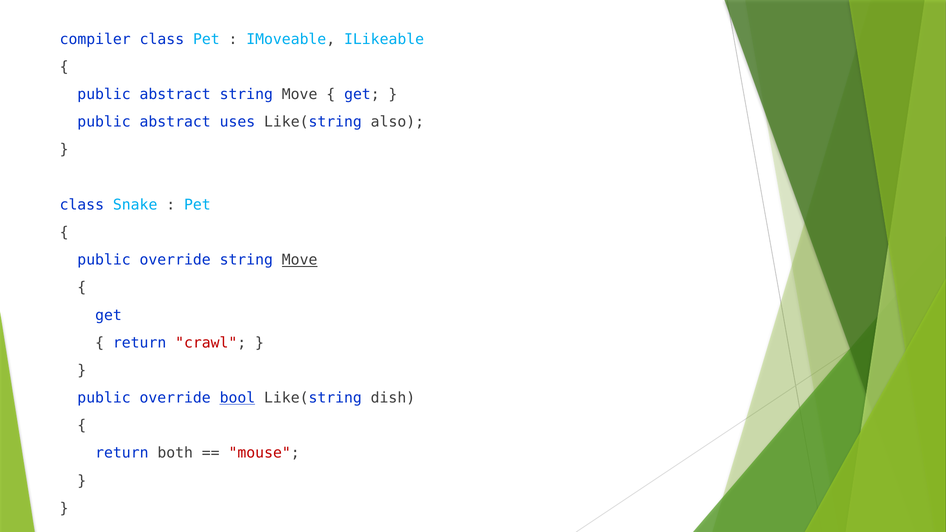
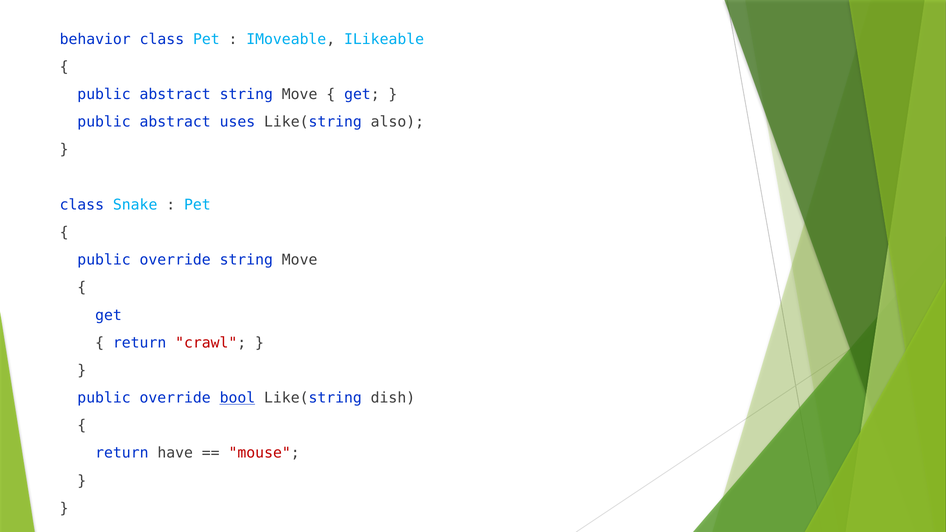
compiler: compiler -> behavior
Move at (300, 260) underline: present -> none
both: both -> have
